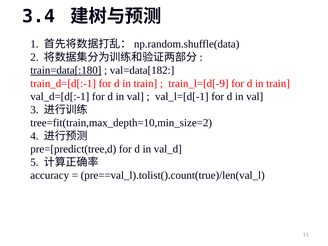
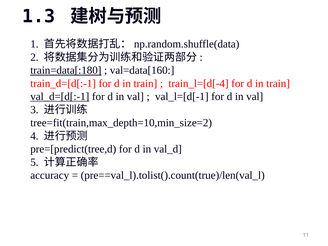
3.4: 3.4 -> 1.3
val=data[182: val=data[182 -> val=data[160
train_l=[d[-9: train_l=[d[-9 -> train_l=[d[-4
val_d=[d[:-1 underline: none -> present
